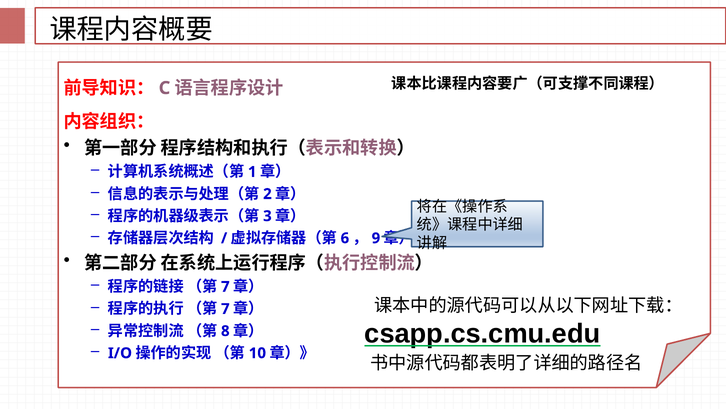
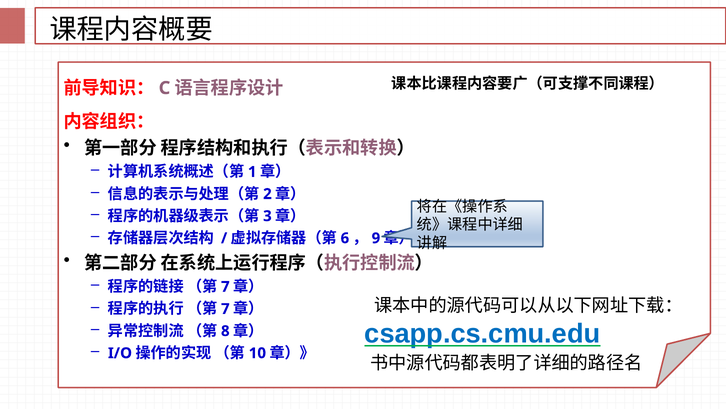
csapp.cs.cmu.edu colour: black -> blue
